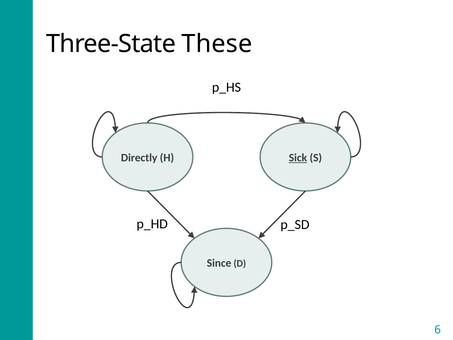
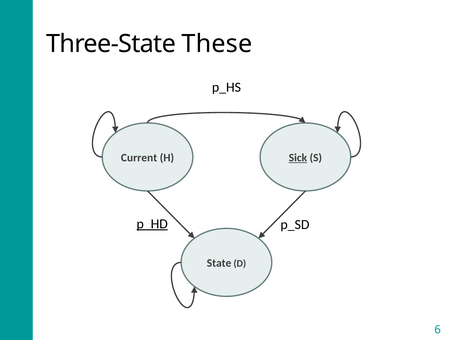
Directly: Directly -> Current
p_HD underline: none -> present
Since: Since -> State
